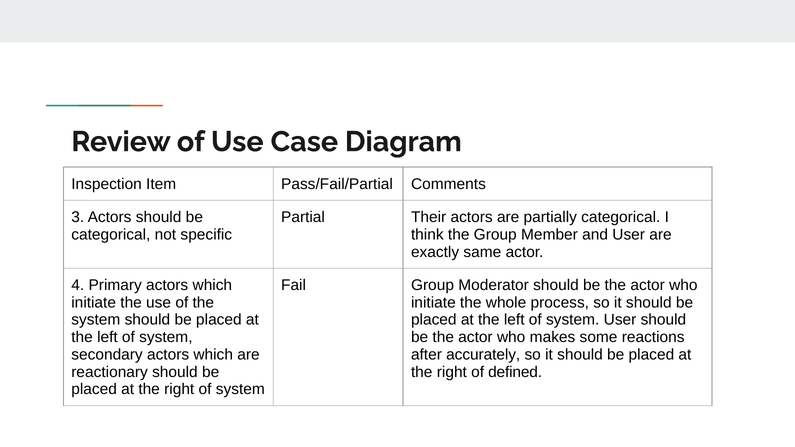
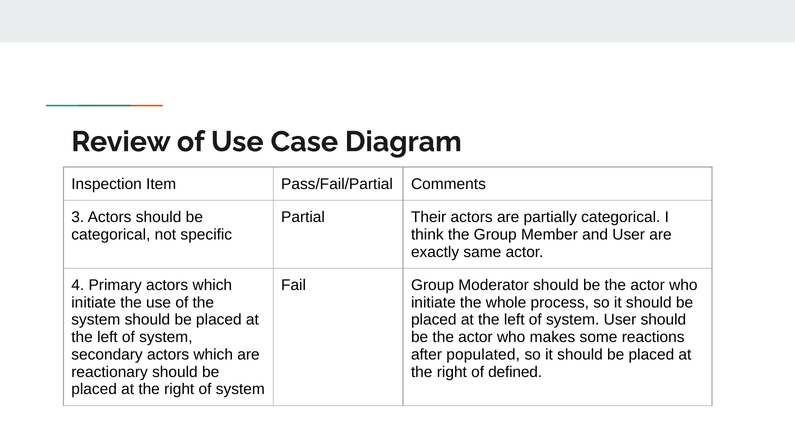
accurately: accurately -> populated
